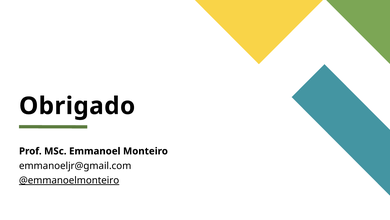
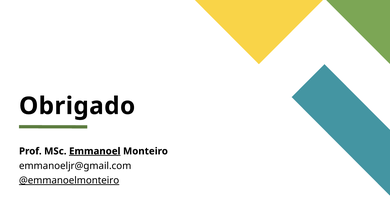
Emmanoel underline: none -> present
